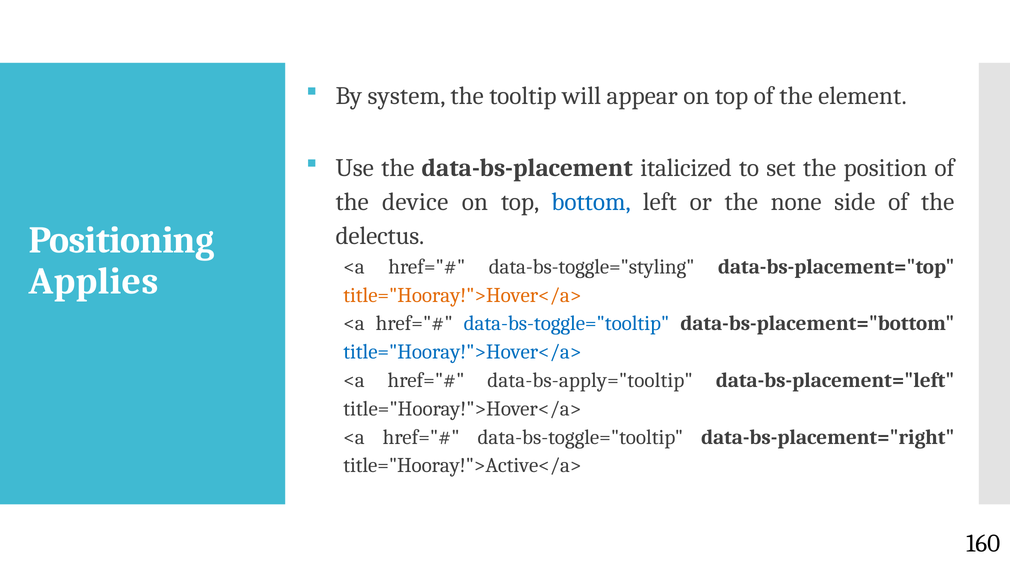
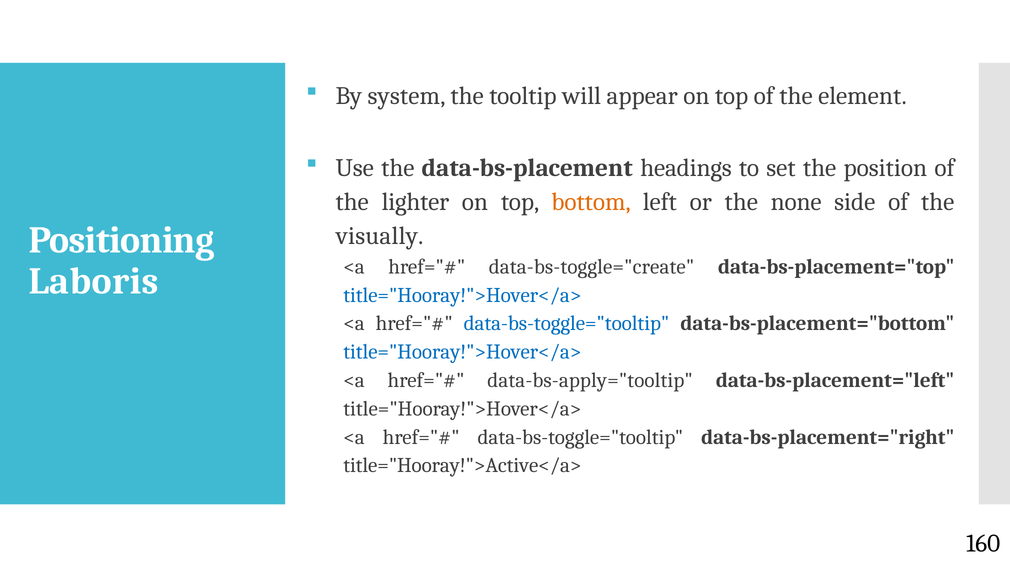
italicized: italicized -> headings
device: device -> lighter
bottom colour: blue -> orange
delectus: delectus -> visually
data-bs-toggle="styling: data-bs-toggle="styling -> data-bs-toggle="create
Applies: Applies -> Laboris
title="Hooray!">Hover</a> at (462, 295) colour: orange -> blue
